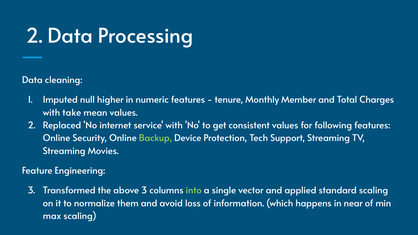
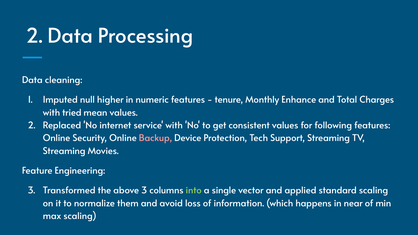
Member: Member -> Enhance
take: take -> tried
Backup colour: light green -> pink
